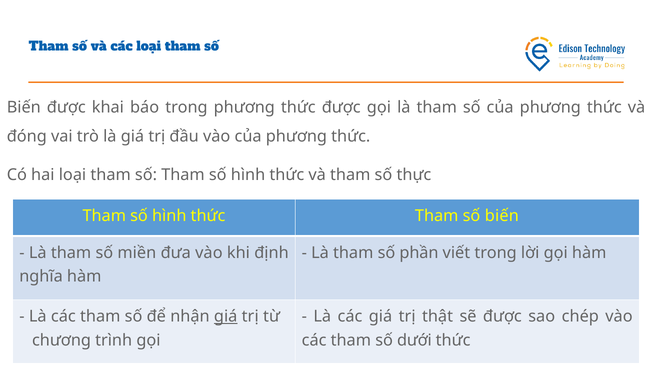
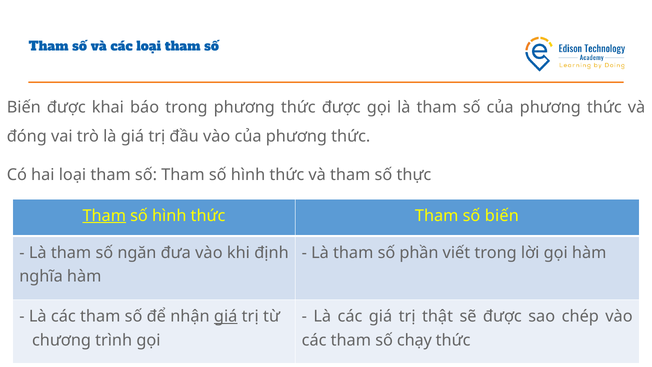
Tham at (104, 216) underline: none -> present
miền: miền -> ngăn
dưới: dưới -> chạy
